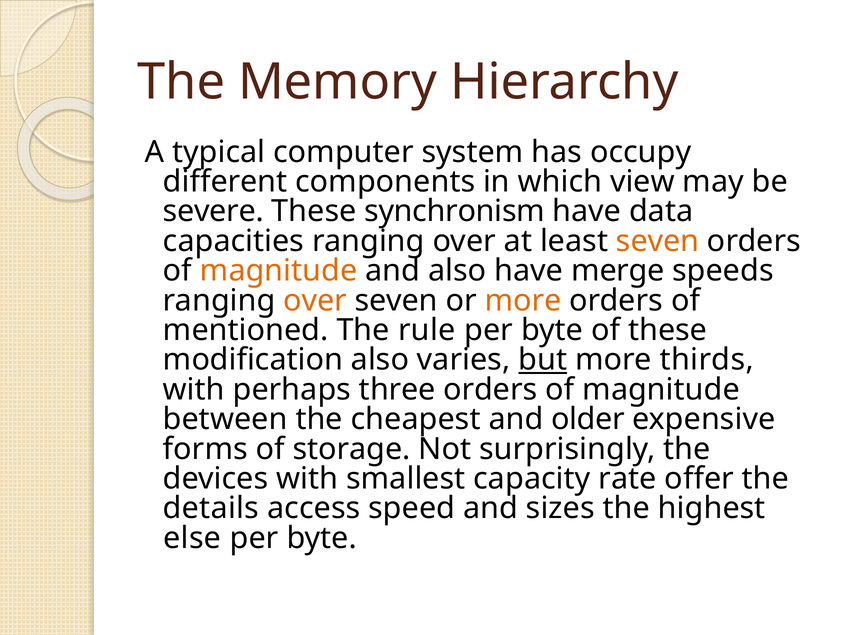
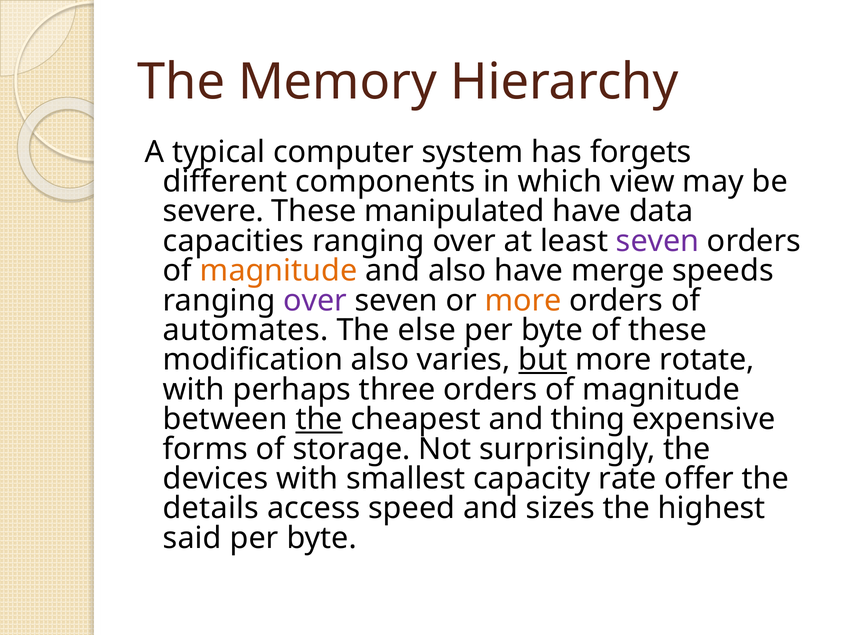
occupy: occupy -> forgets
synchronism: synchronism -> manipulated
seven at (658, 241) colour: orange -> purple
over at (315, 301) colour: orange -> purple
mentioned: mentioned -> automates
rule: rule -> else
thirds: thirds -> rotate
the at (319, 419) underline: none -> present
older: older -> thing
else: else -> said
